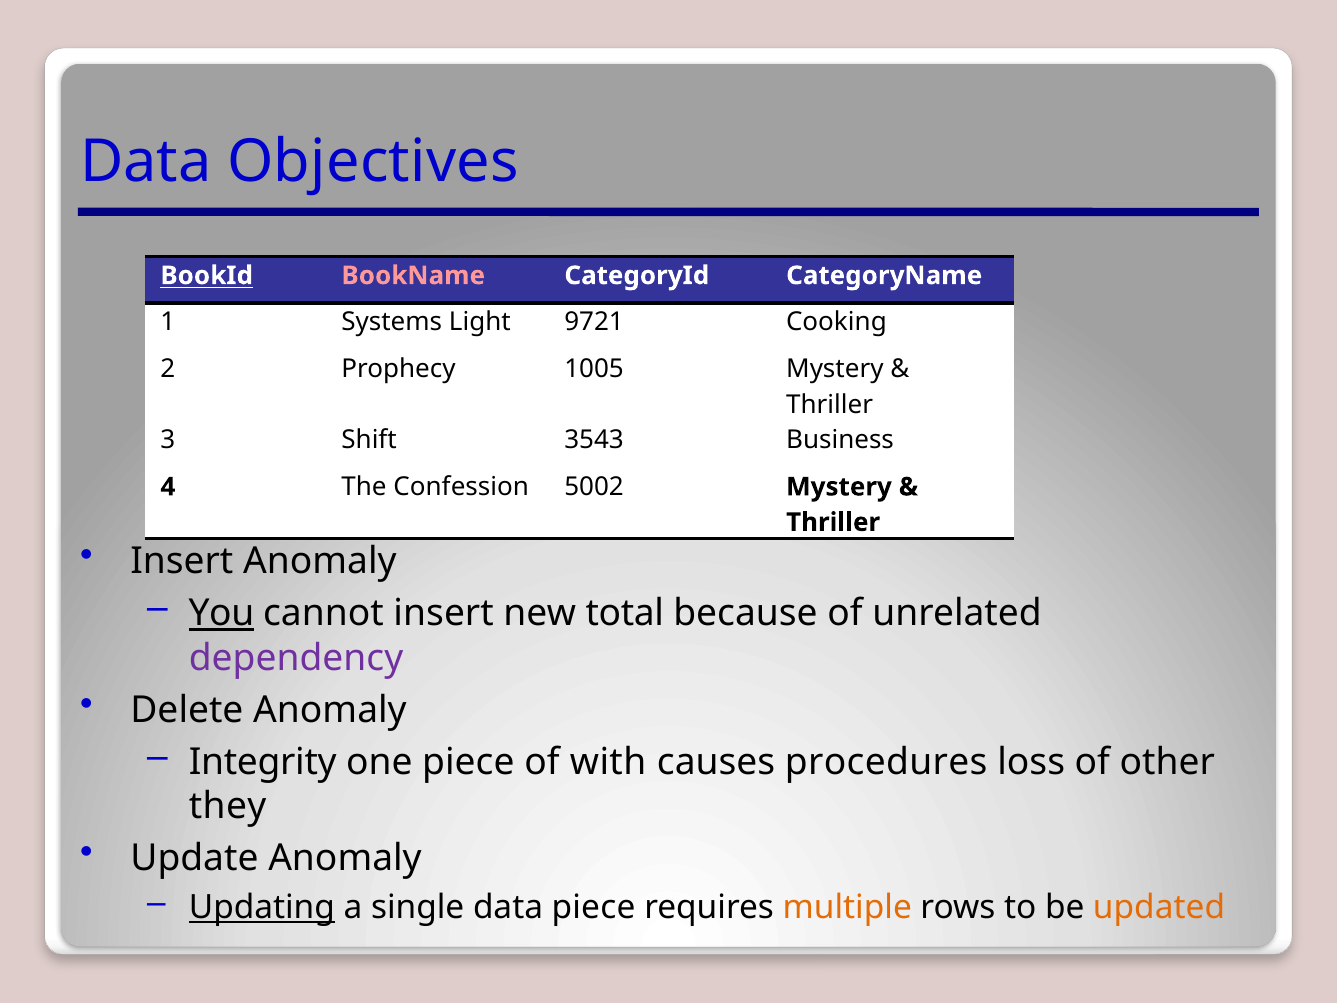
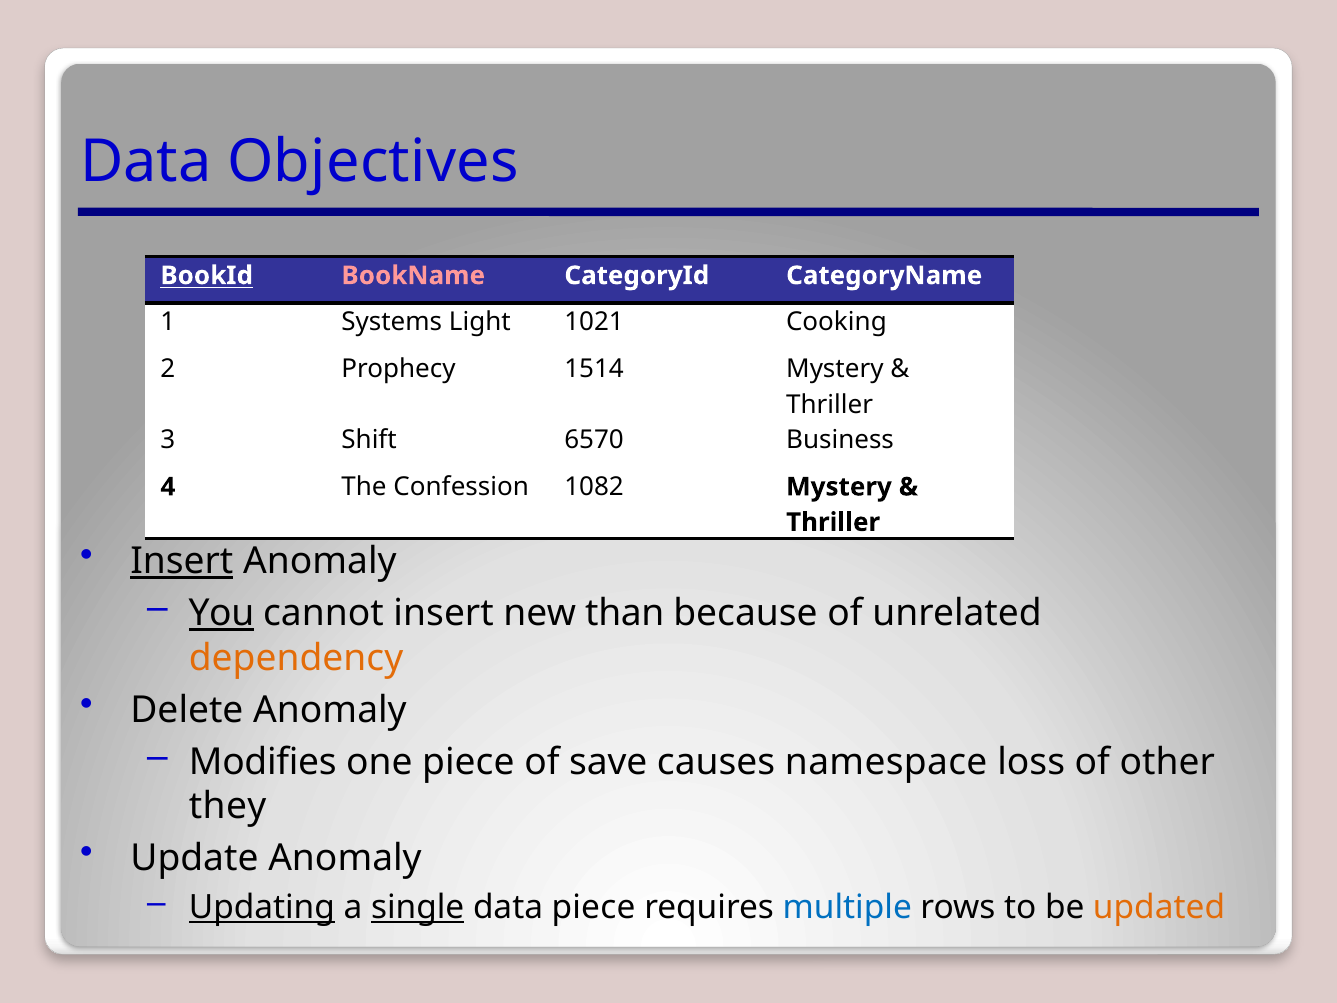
9721: 9721 -> 1021
1005: 1005 -> 1514
3543: 3543 -> 6570
5002: 5002 -> 1082
Insert at (182, 561) underline: none -> present
total: total -> than
dependency colour: purple -> orange
Integrity: Integrity -> Modifies
with: with -> save
procedures: procedures -> namespace
single underline: none -> present
multiple colour: orange -> blue
